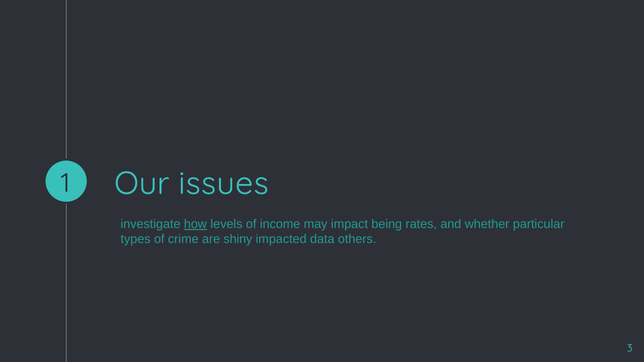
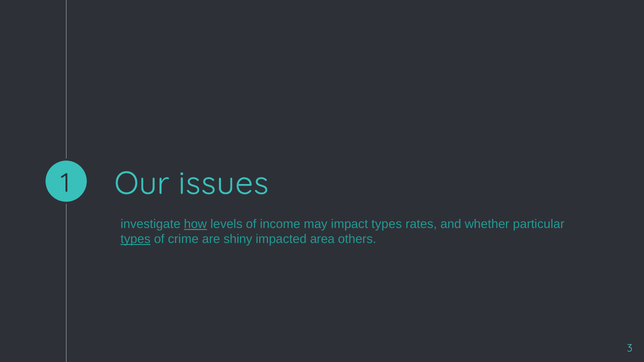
impact being: being -> types
types at (136, 239) underline: none -> present
data: data -> area
